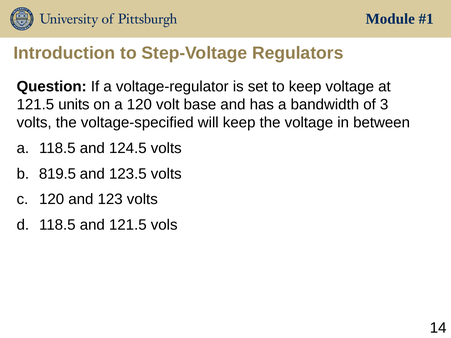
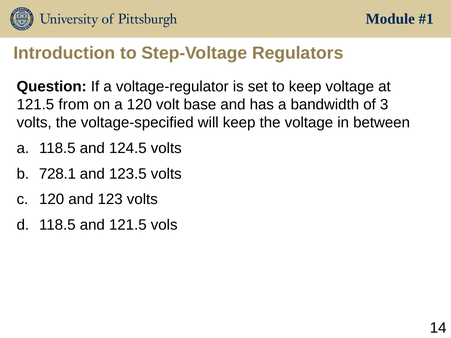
units: units -> from
819.5: 819.5 -> 728.1
